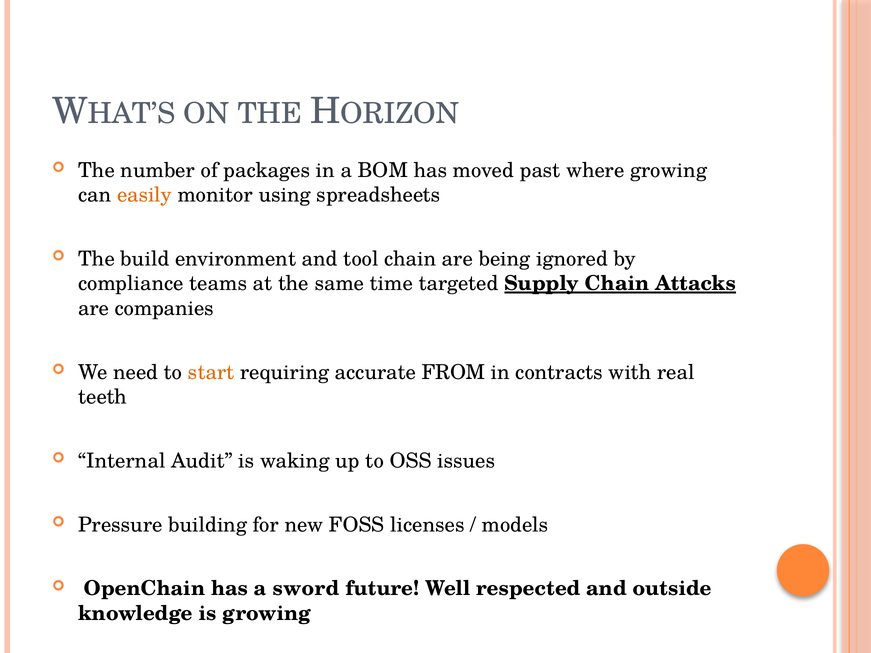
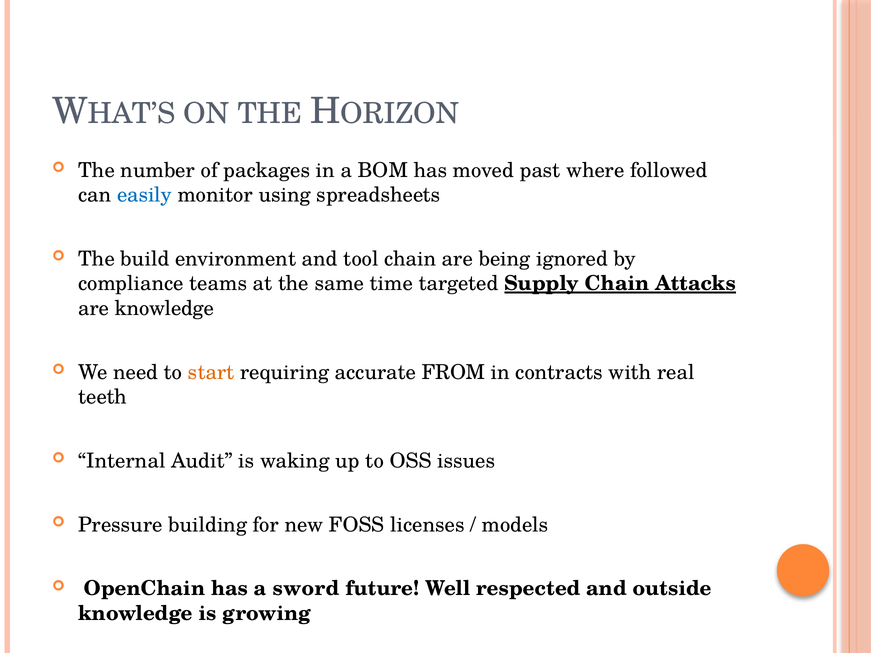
where growing: growing -> followed
easily colour: orange -> blue
are companies: companies -> knowledge
